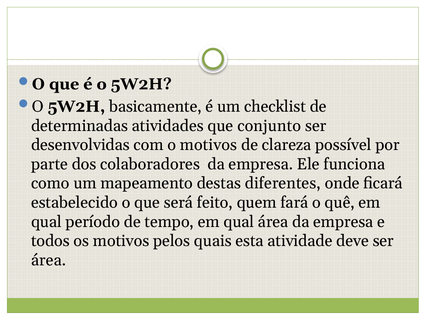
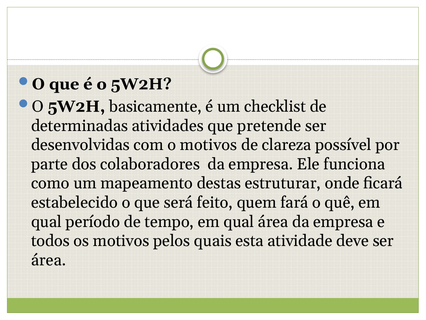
conjunto: conjunto -> pretende
diferentes: diferentes -> estruturar
